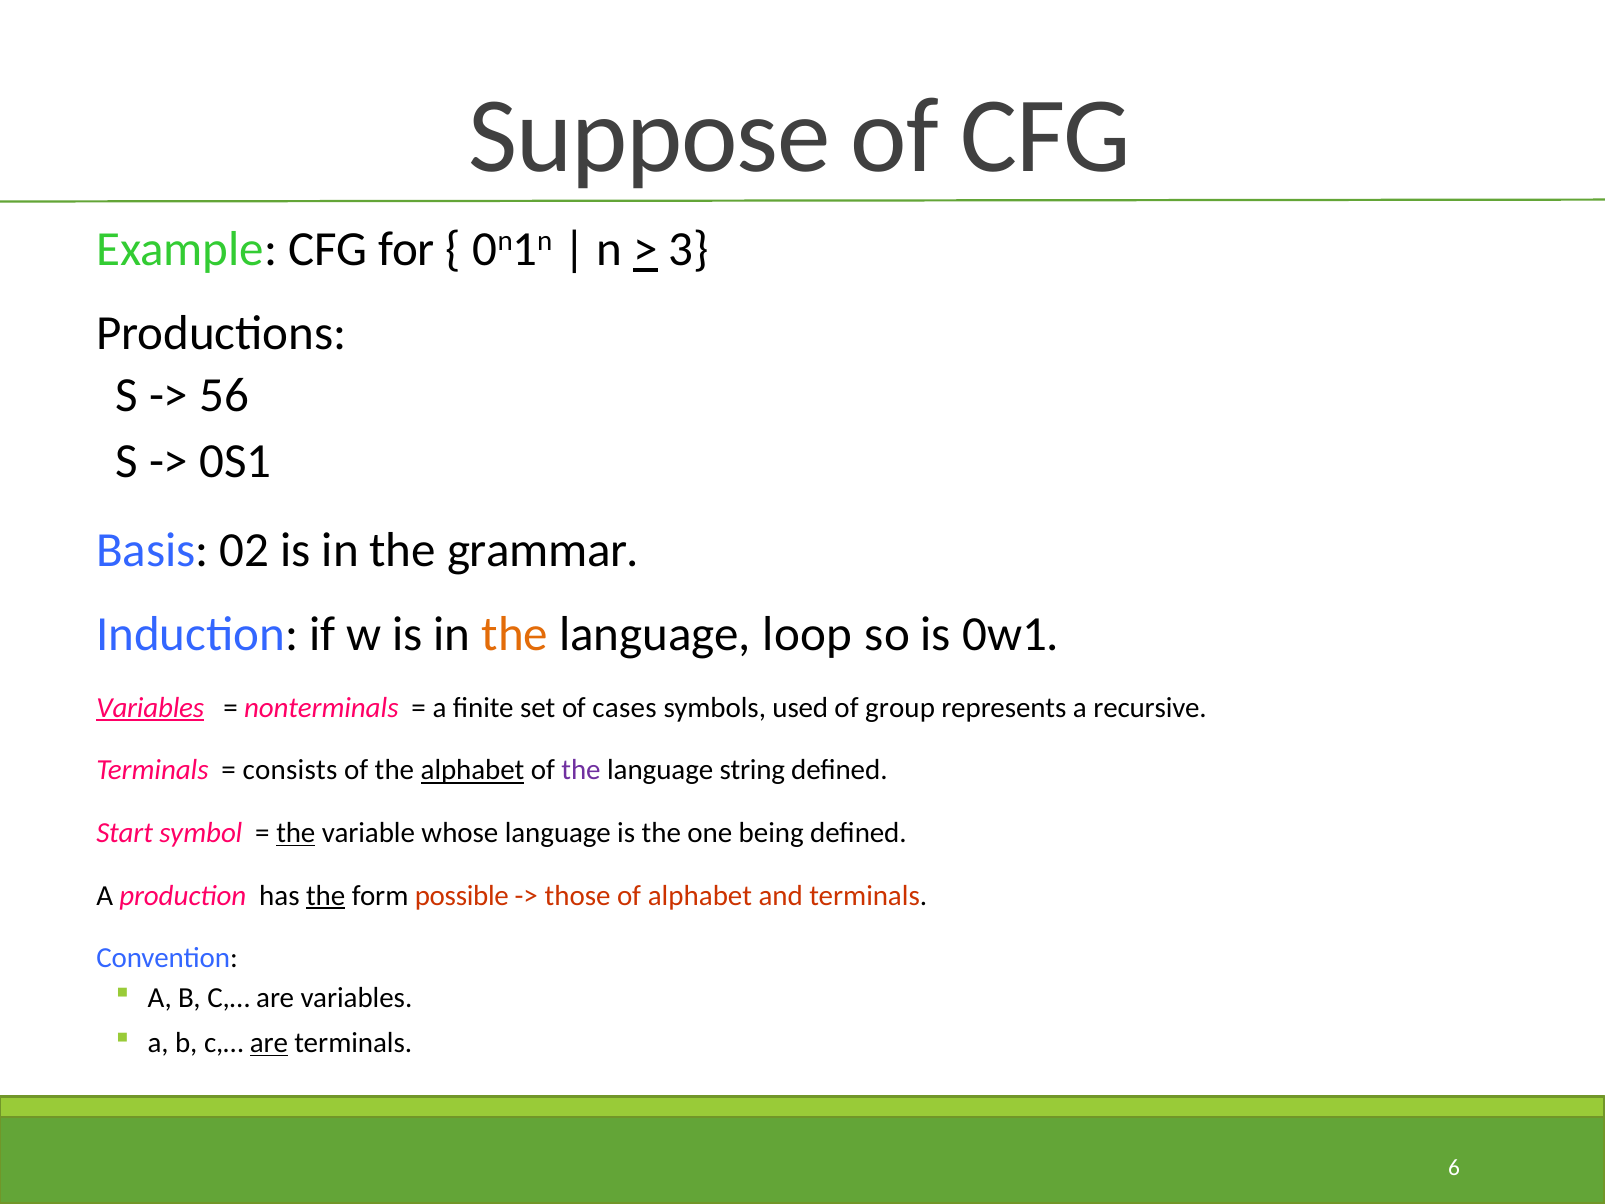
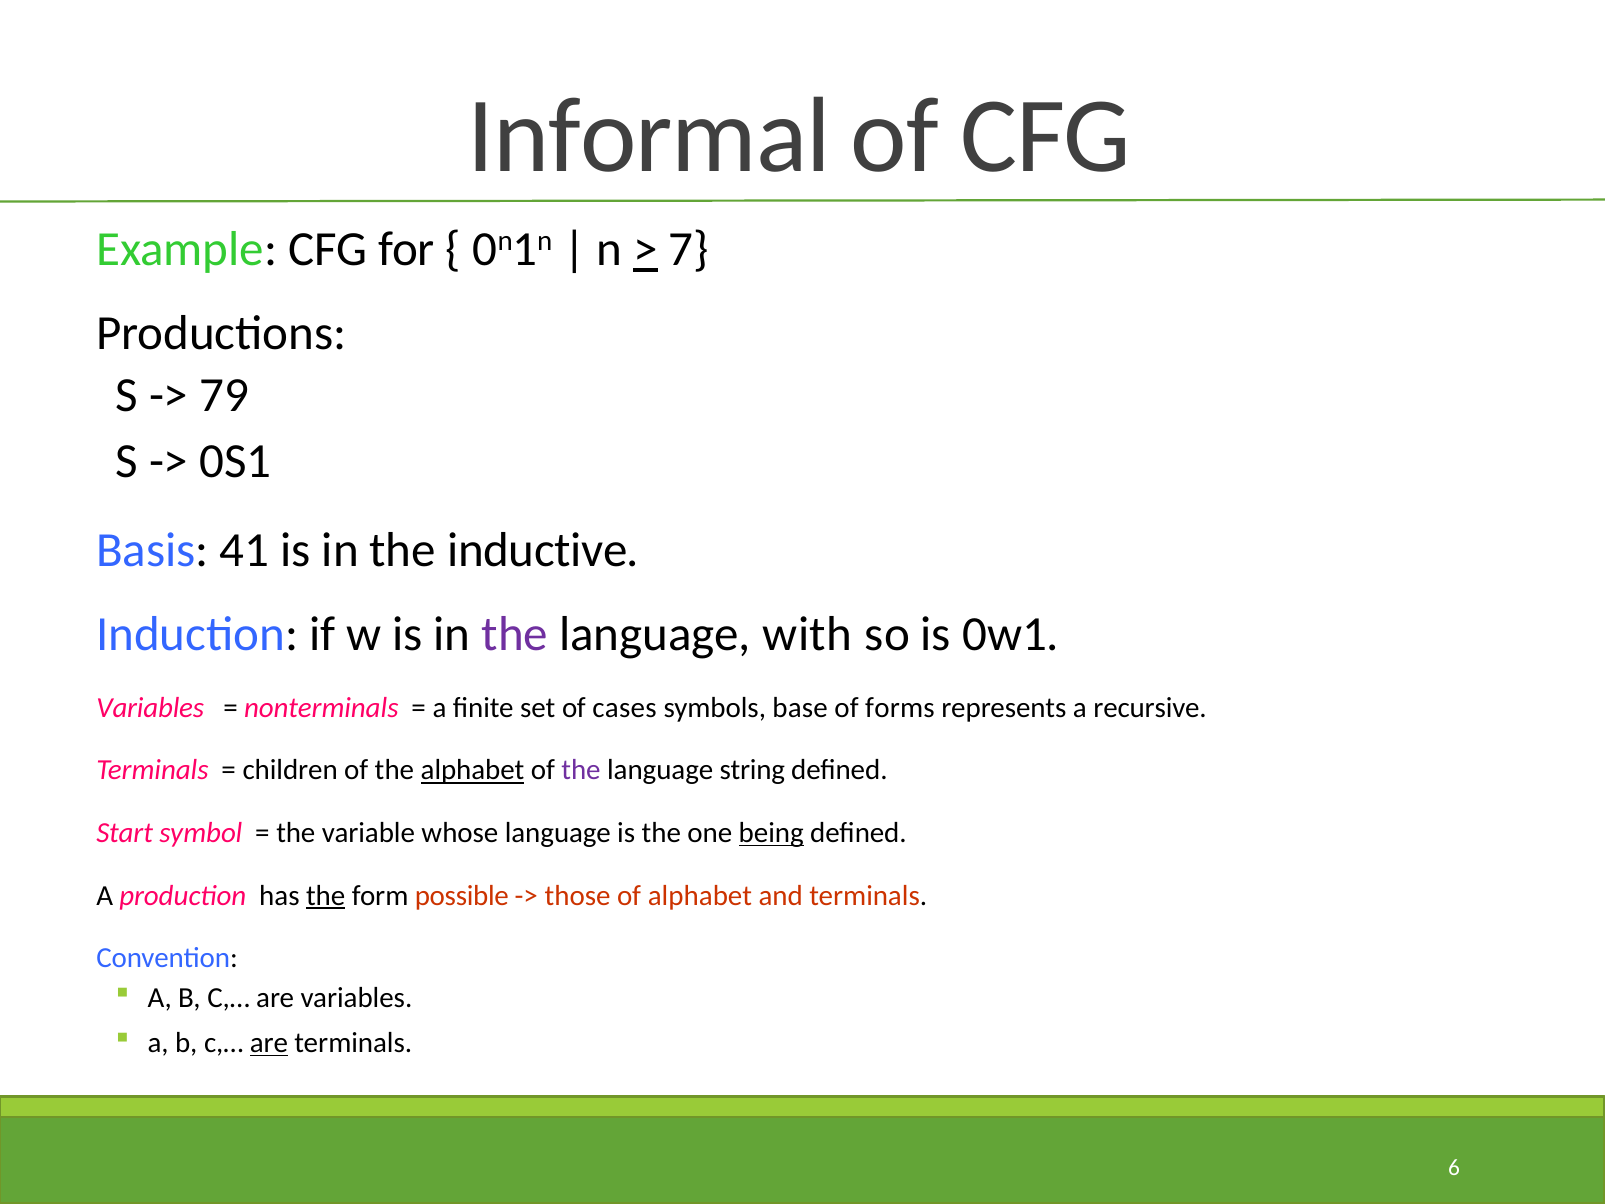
Suppose: Suppose -> Informal
3: 3 -> 7
56: 56 -> 79
02: 02 -> 41
grammar: grammar -> inductive
the at (515, 634) colour: orange -> purple
loop: loop -> with
Variables at (150, 708) underline: present -> none
used: used -> base
group: group -> forms
consists: consists -> children
the at (296, 833) underline: present -> none
being underline: none -> present
